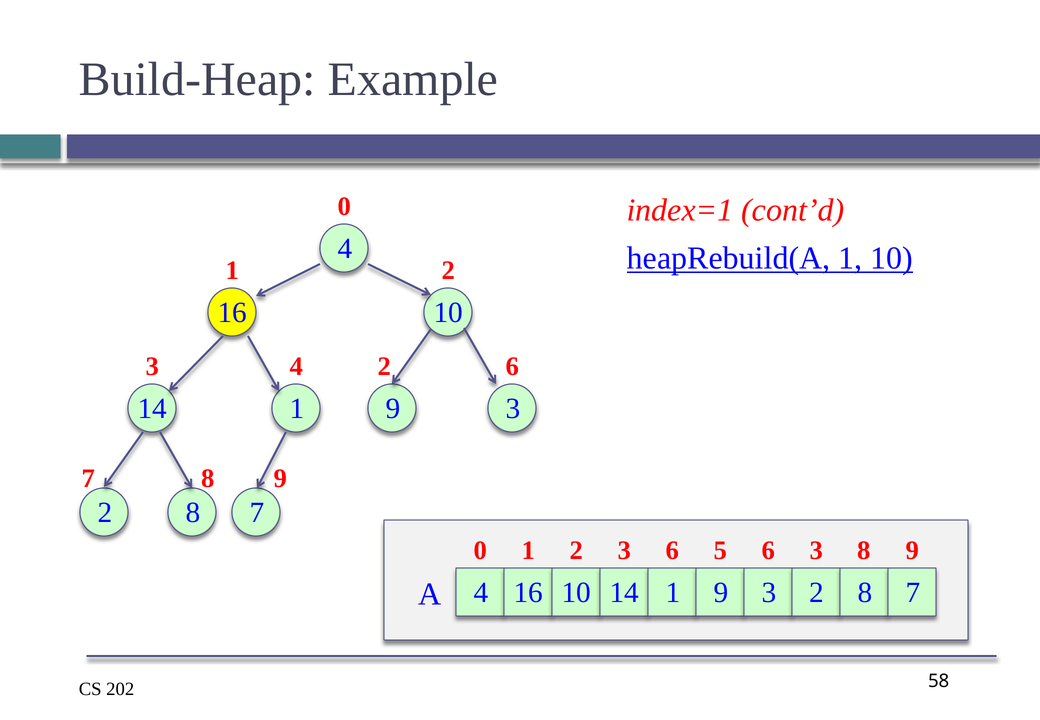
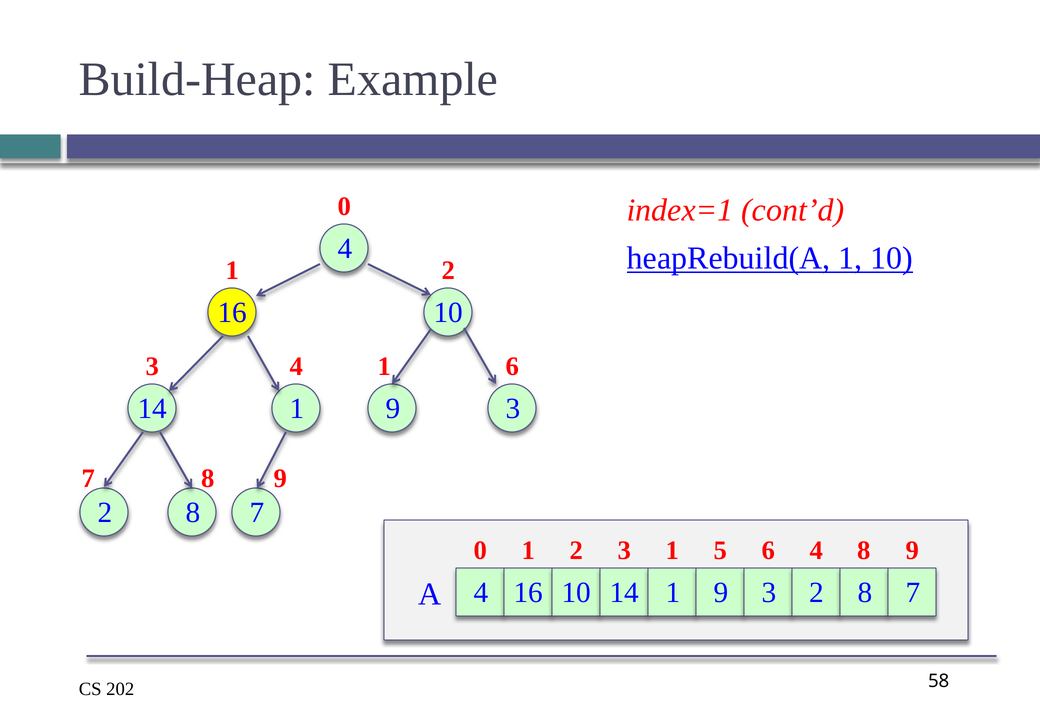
2 at (384, 367): 2 -> 1
3 6: 6 -> 1
5 6 3: 3 -> 4
